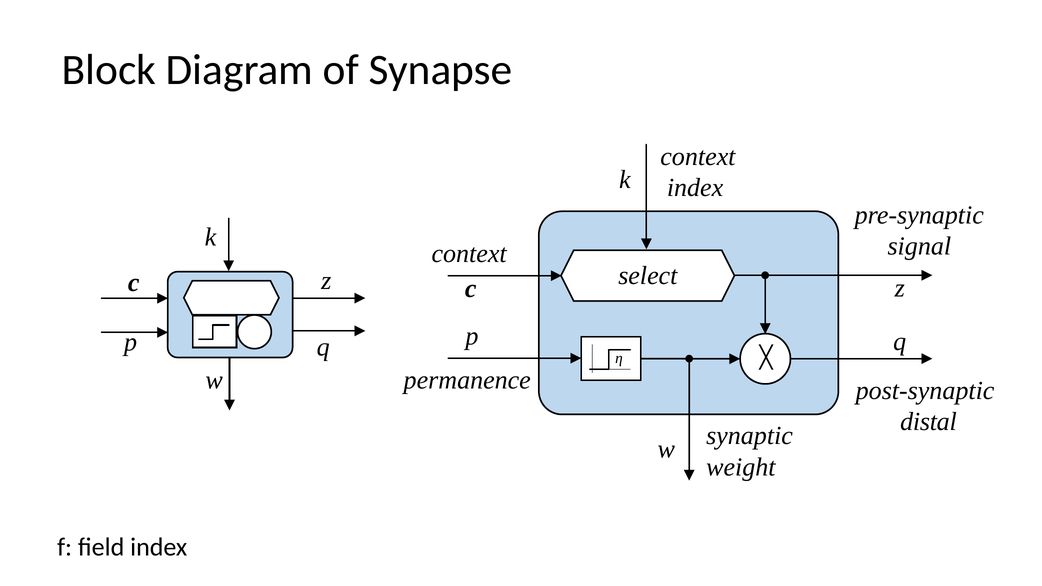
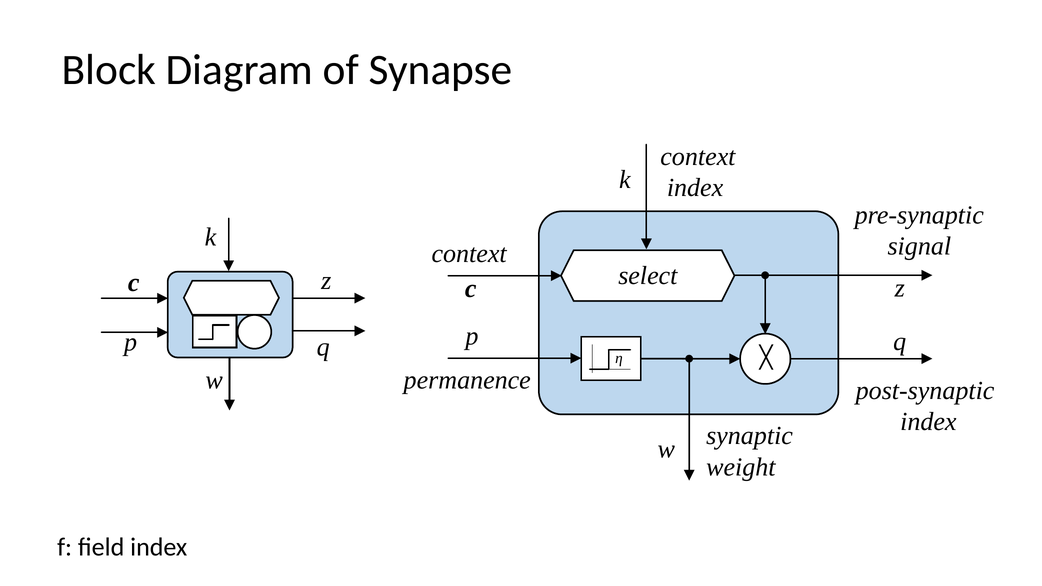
distal at (928, 422): distal -> index
